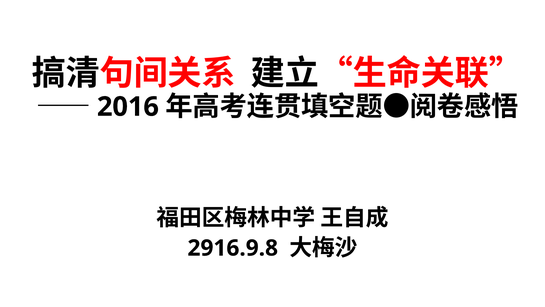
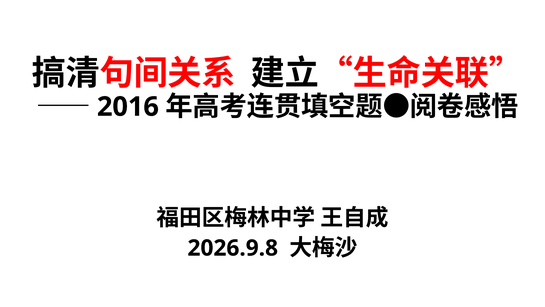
2916.9.8: 2916.9.8 -> 2026.9.8
